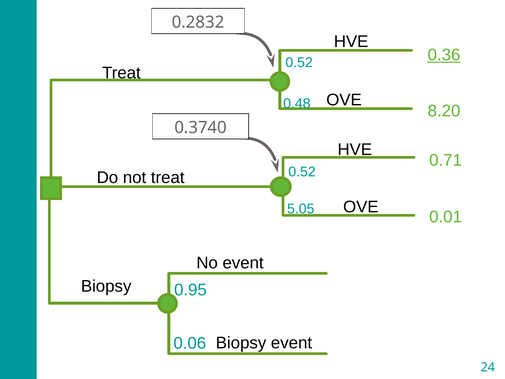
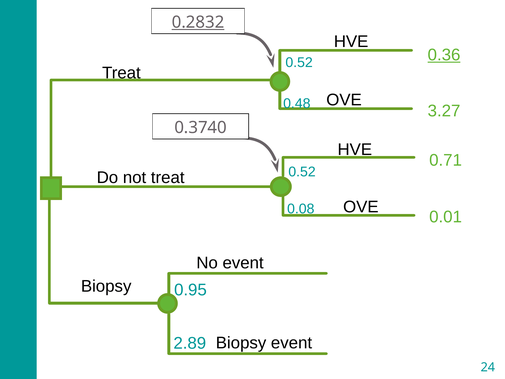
0.2832 underline: none -> present
8.20: 8.20 -> 3.27
5.05: 5.05 -> 0.08
0.06: 0.06 -> 2.89
